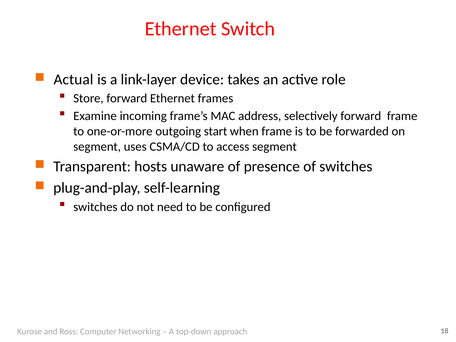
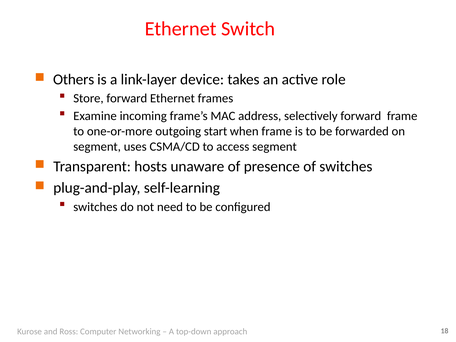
Actual: Actual -> Others
